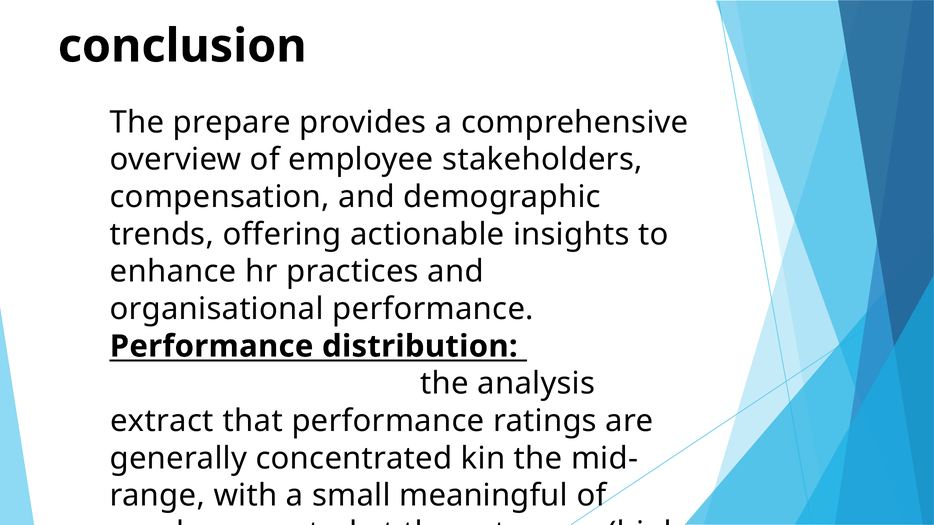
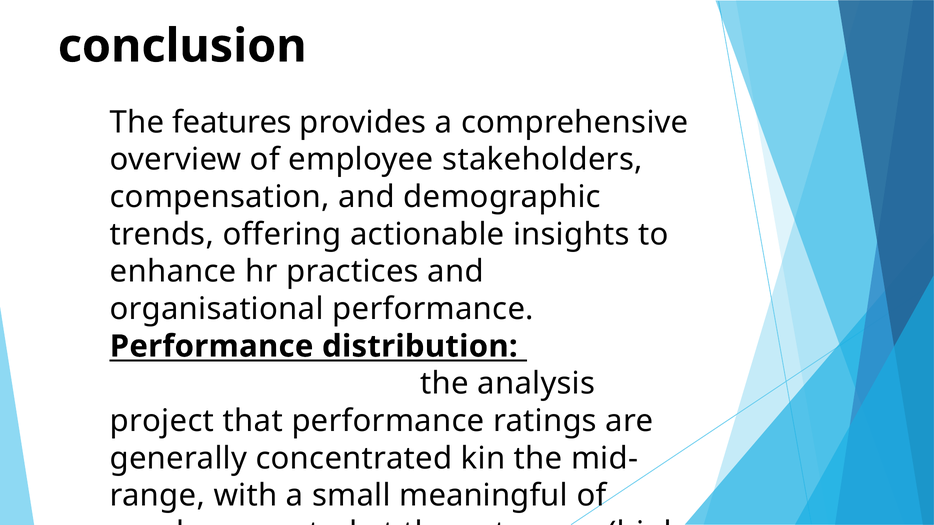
prepare: prepare -> features
extract: extract -> project
